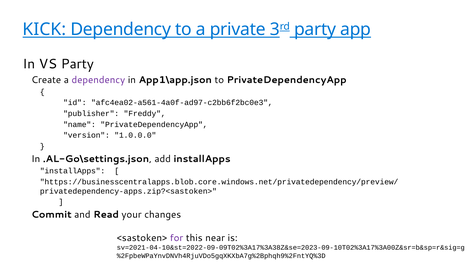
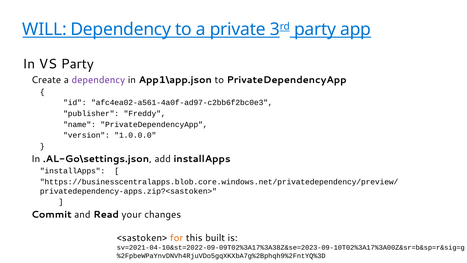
KICK: KICK -> WILL
for colour: purple -> orange
near: near -> built
